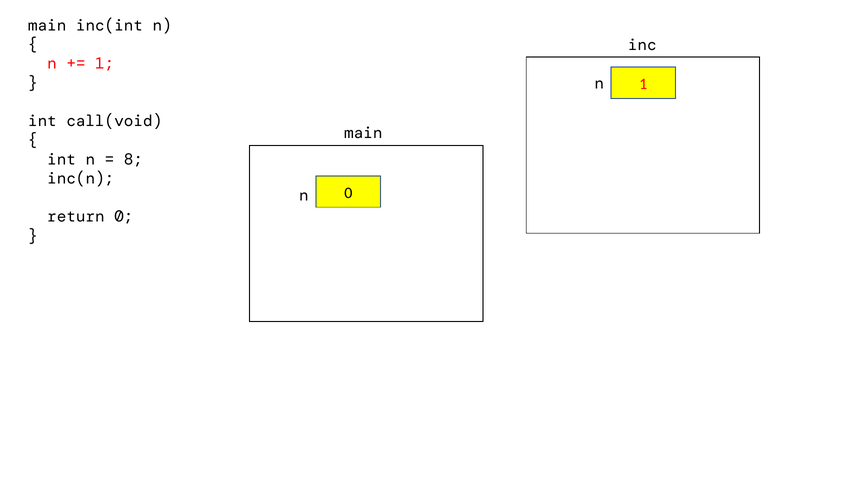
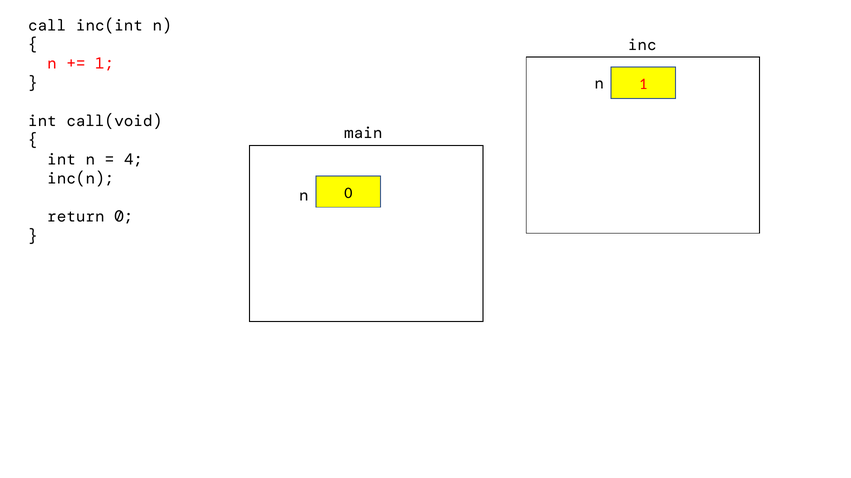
main at (47, 25): main -> call
8: 8 -> 4
